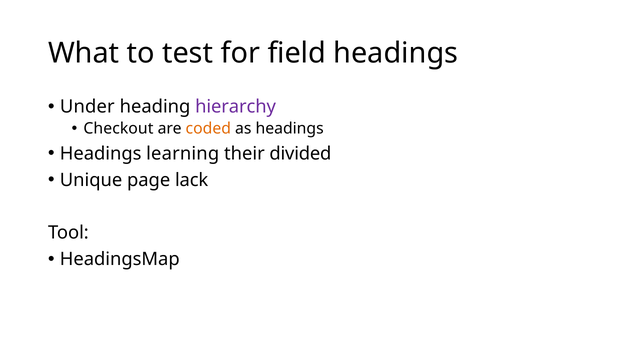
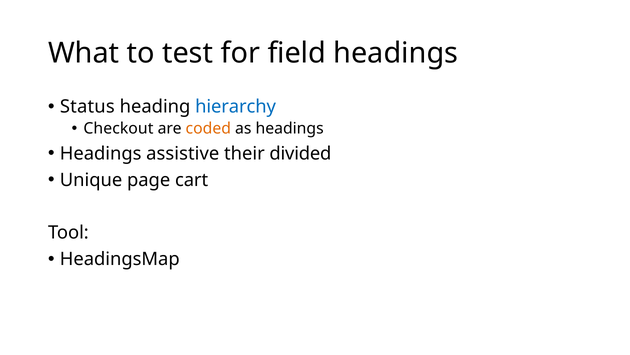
Under: Under -> Status
hierarchy colour: purple -> blue
learning: learning -> assistive
lack: lack -> cart
